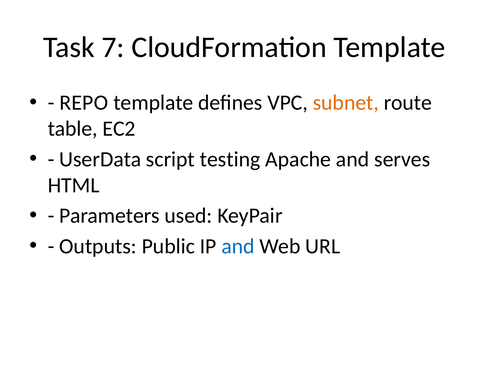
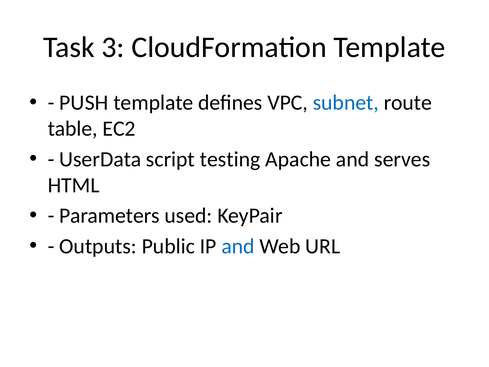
7: 7 -> 3
REPO: REPO -> PUSH
subnet colour: orange -> blue
